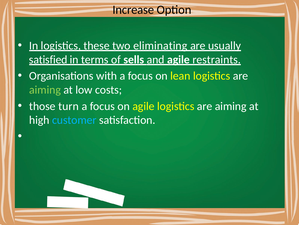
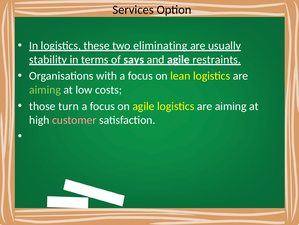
Increase: Increase -> Services
satisfied: satisfied -> stability
sells: sells -> says
customer colour: light blue -> pink
